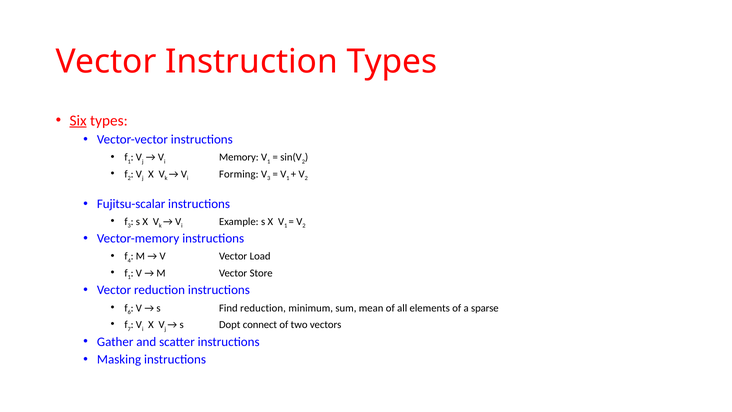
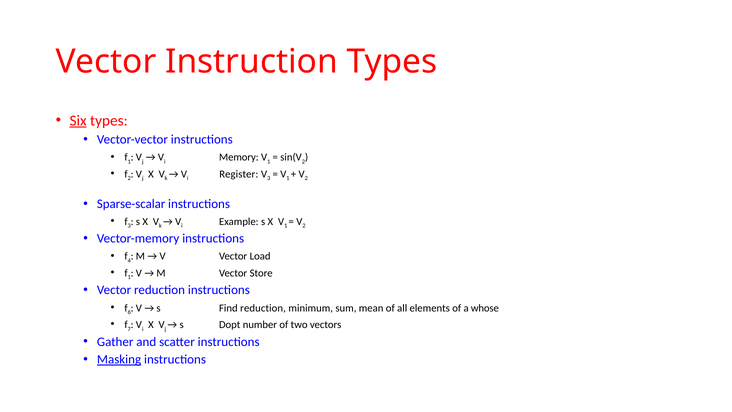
Forming: Forming -> Register
Fujitsu-scalar: Fujitsu-scalar -> Sparse-scalar
sparse: sparse -> whose
connect: connect -> number
Masking underline: none -> present
